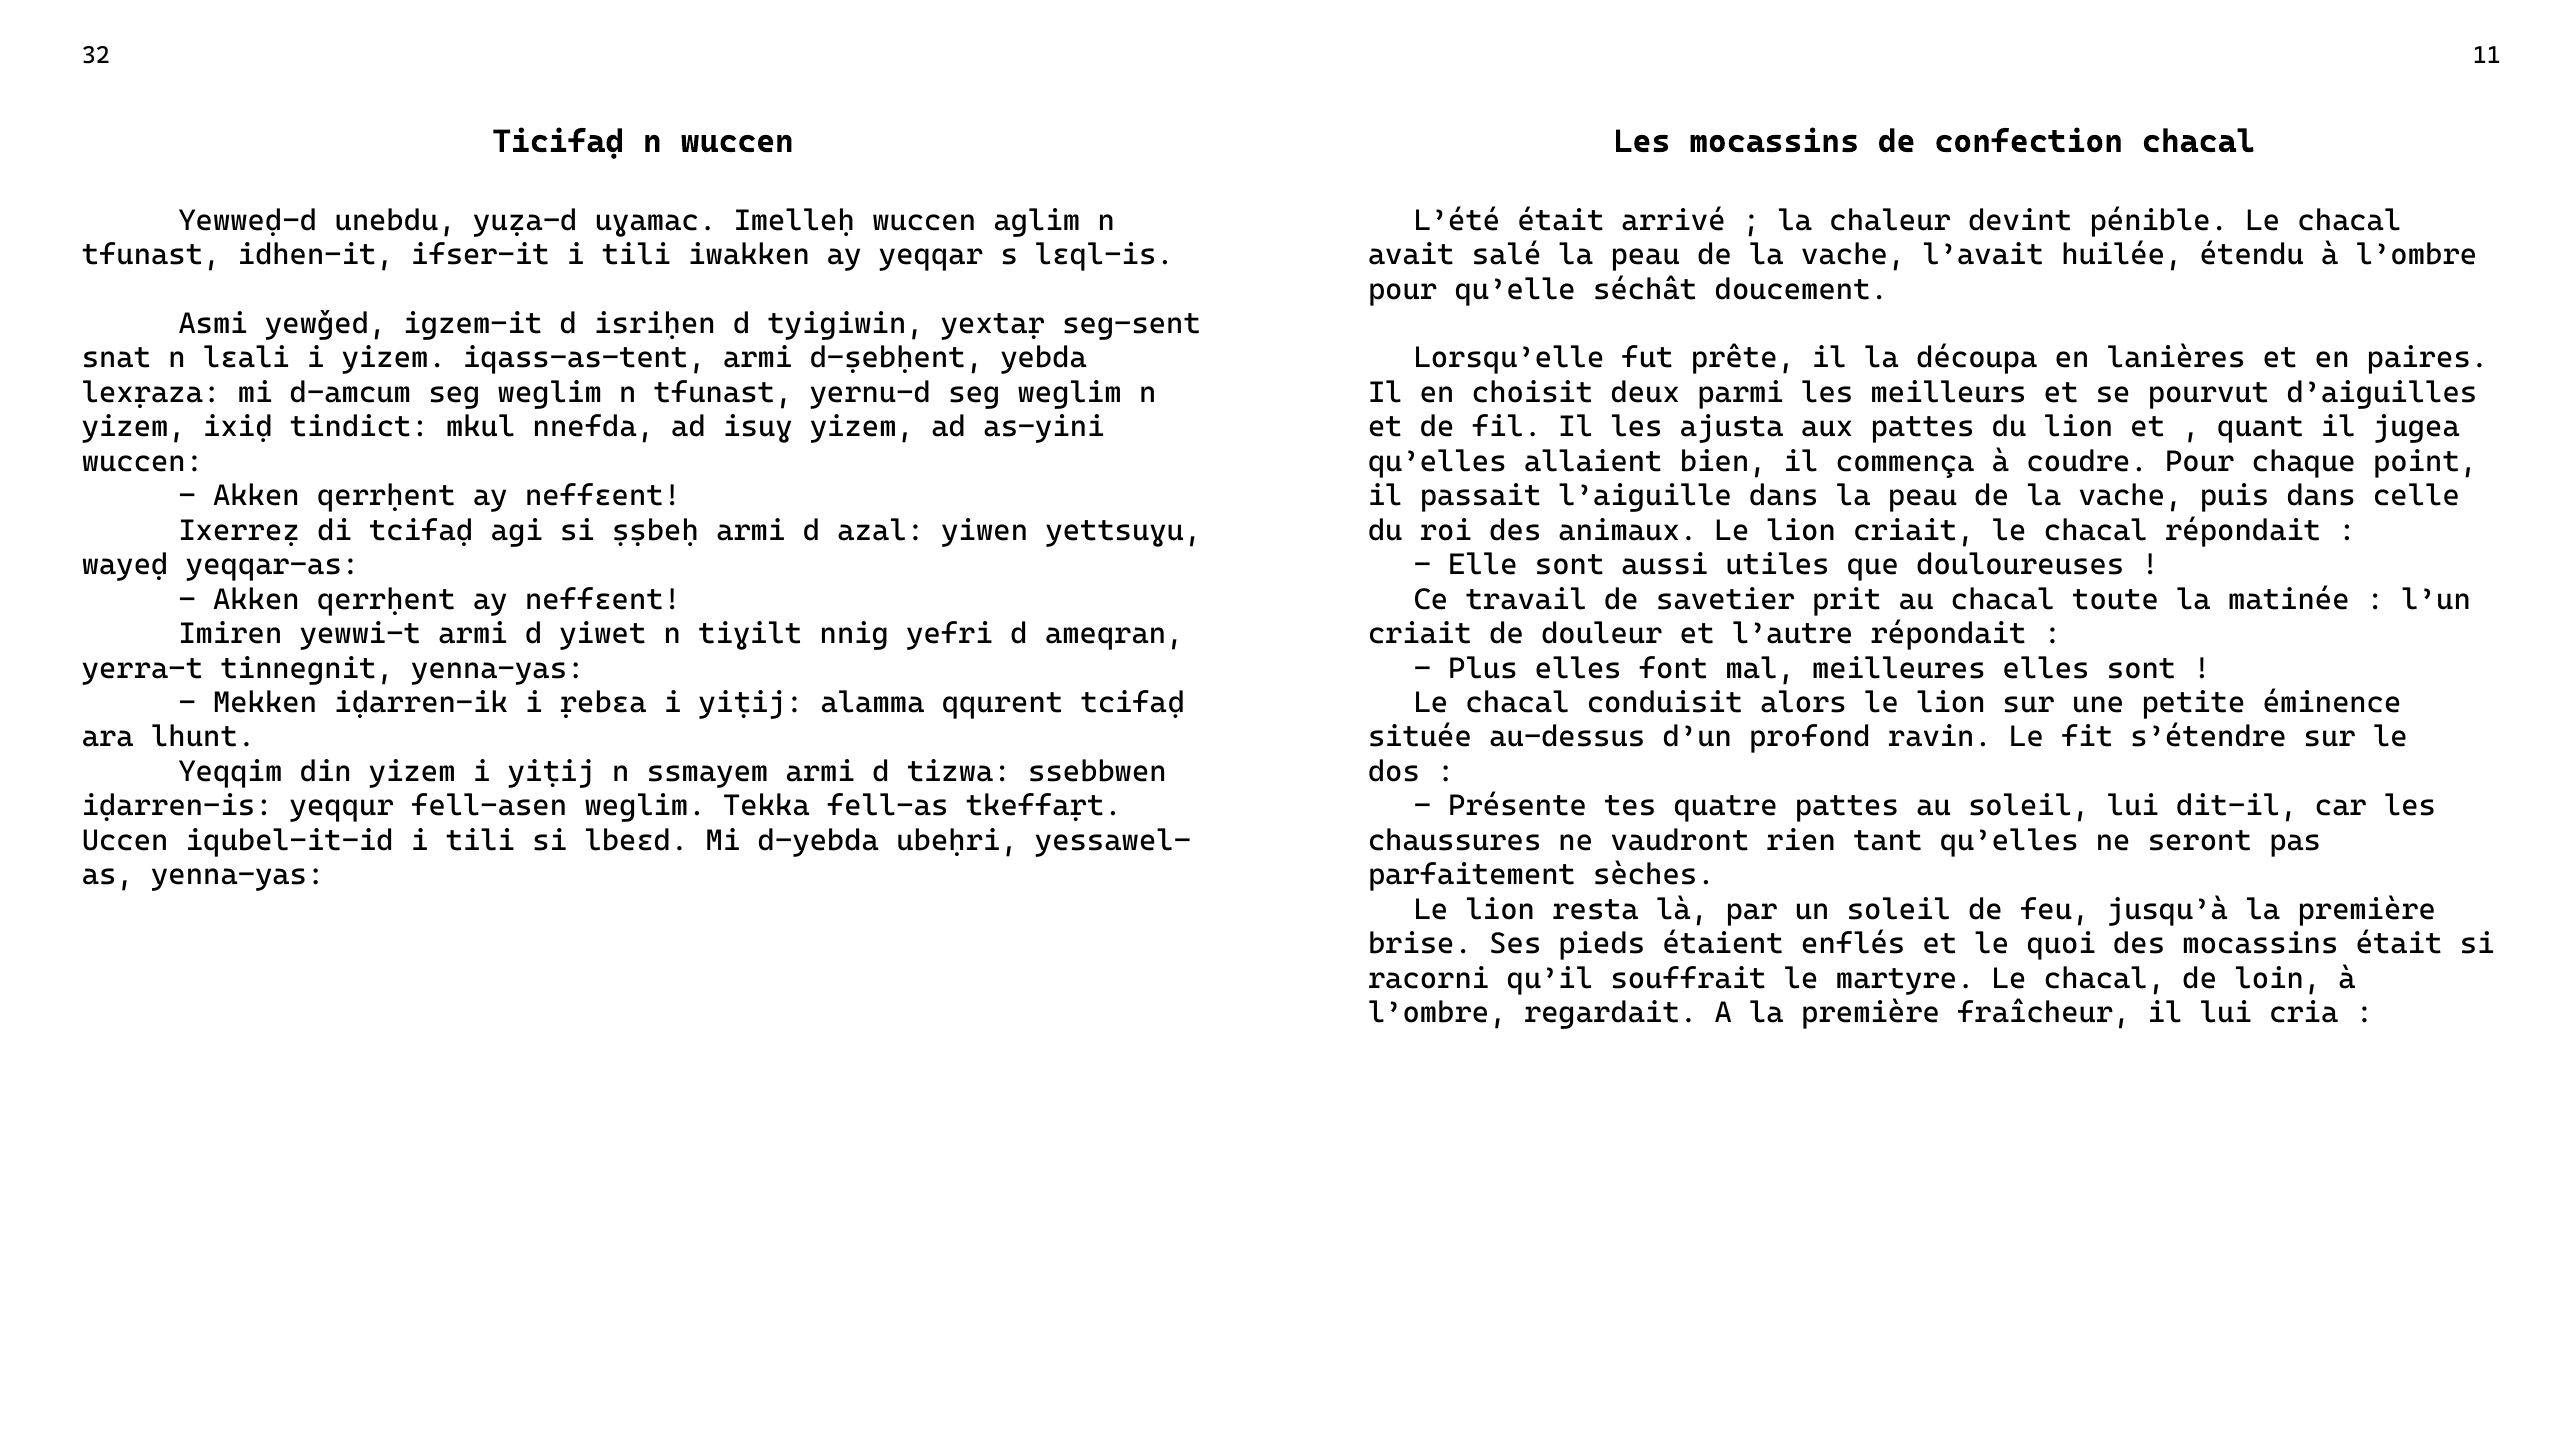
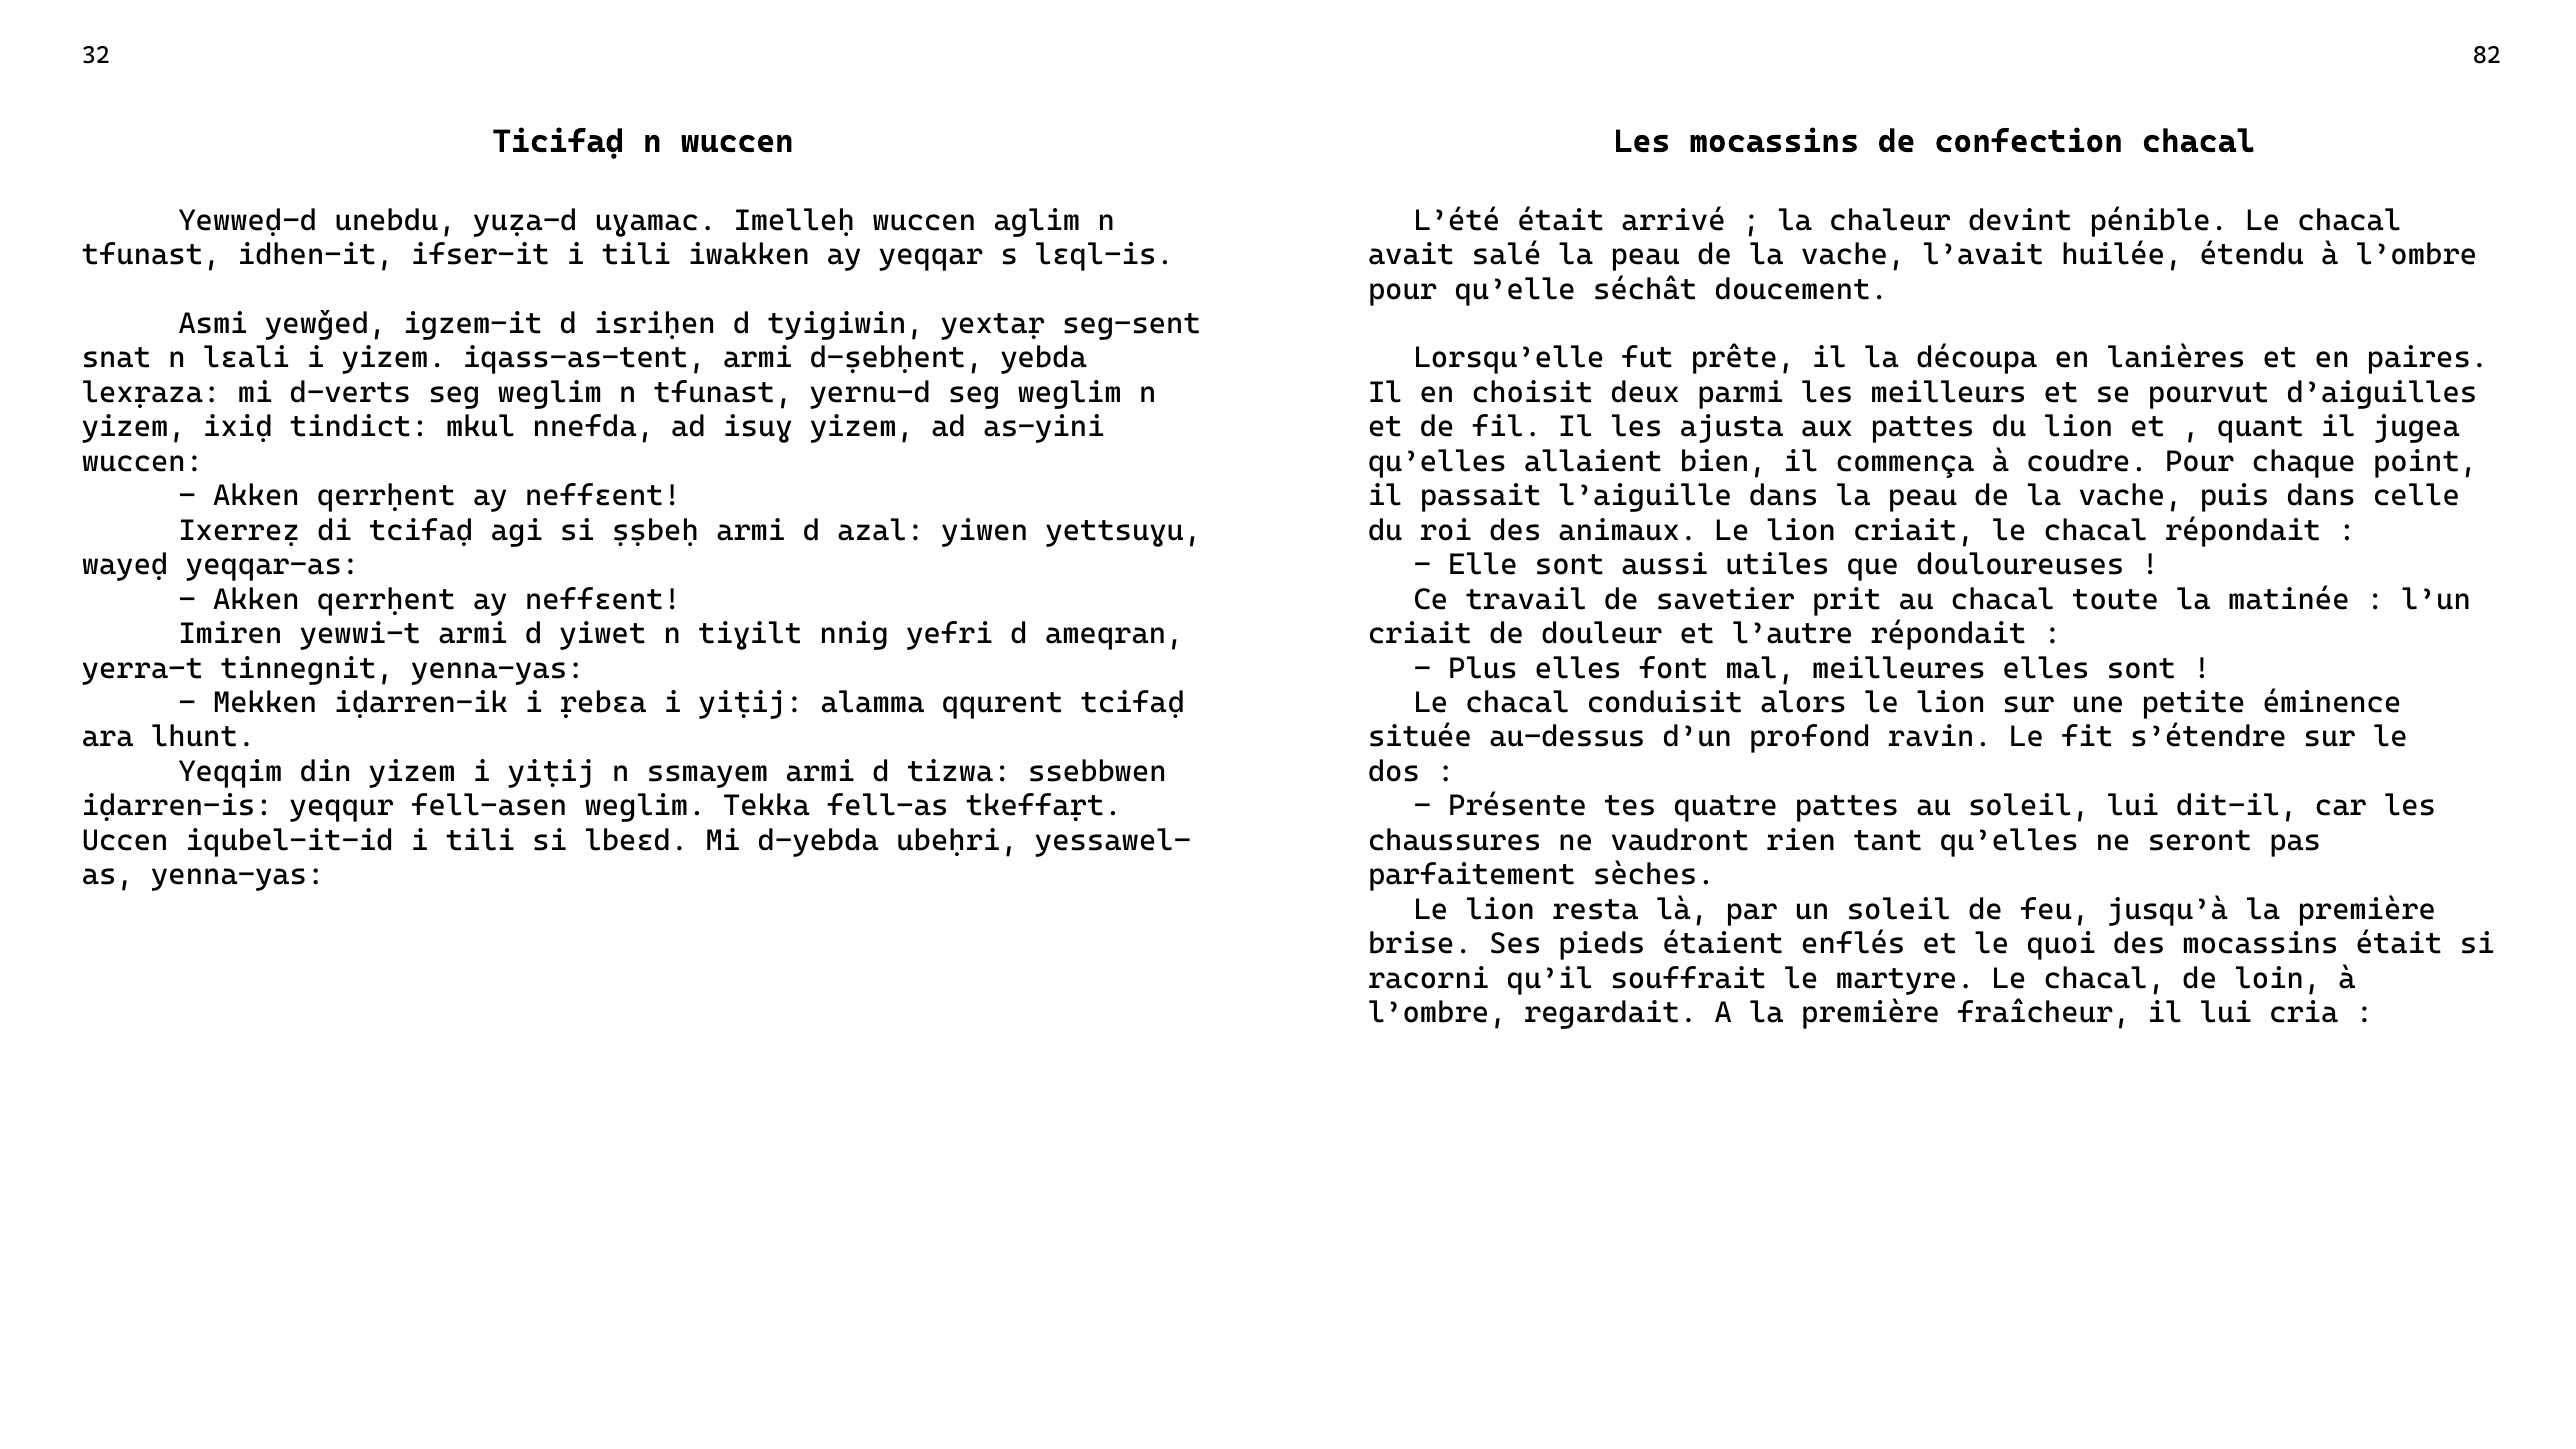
11: 11 -> 82
d-amcum: d-amcum -> d-verts
